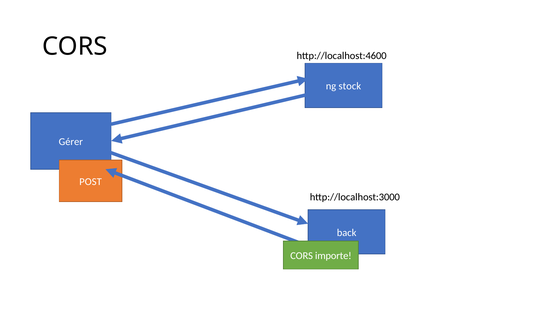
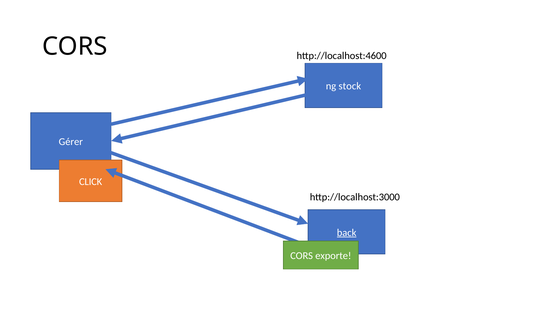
POST: POST -> CLICK
back underline: none -> present
importe: importe -> exporte
